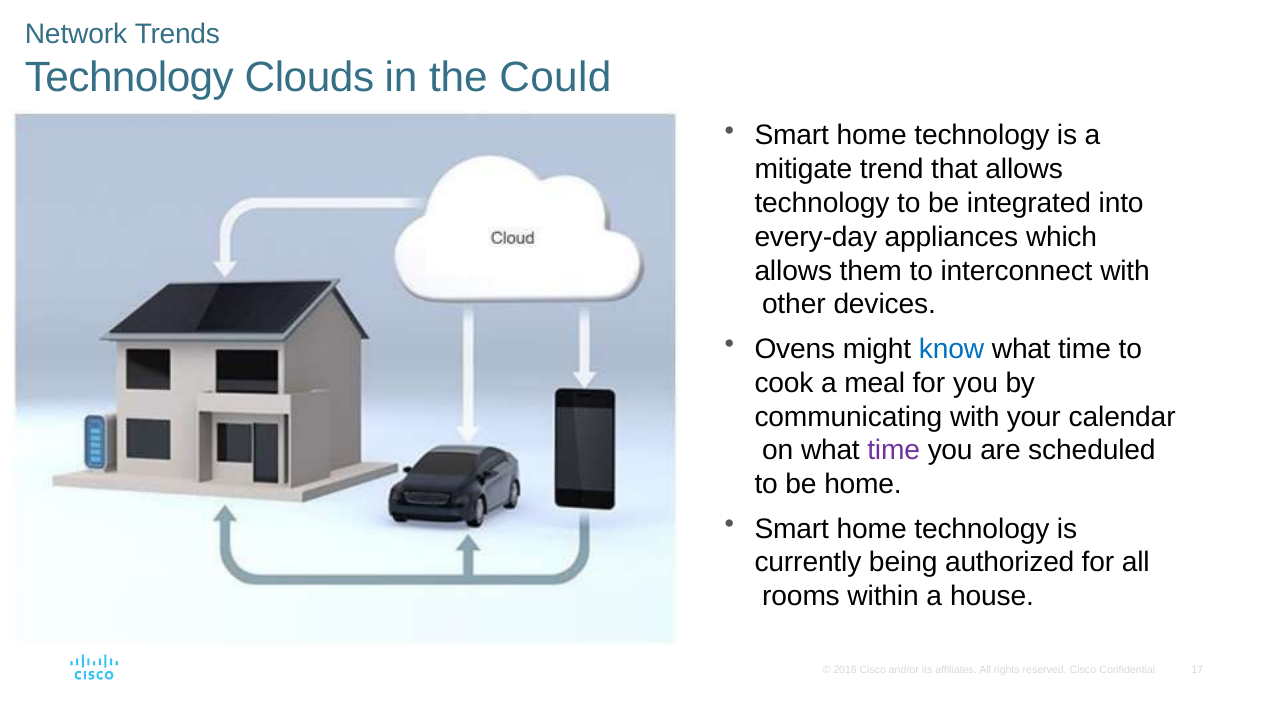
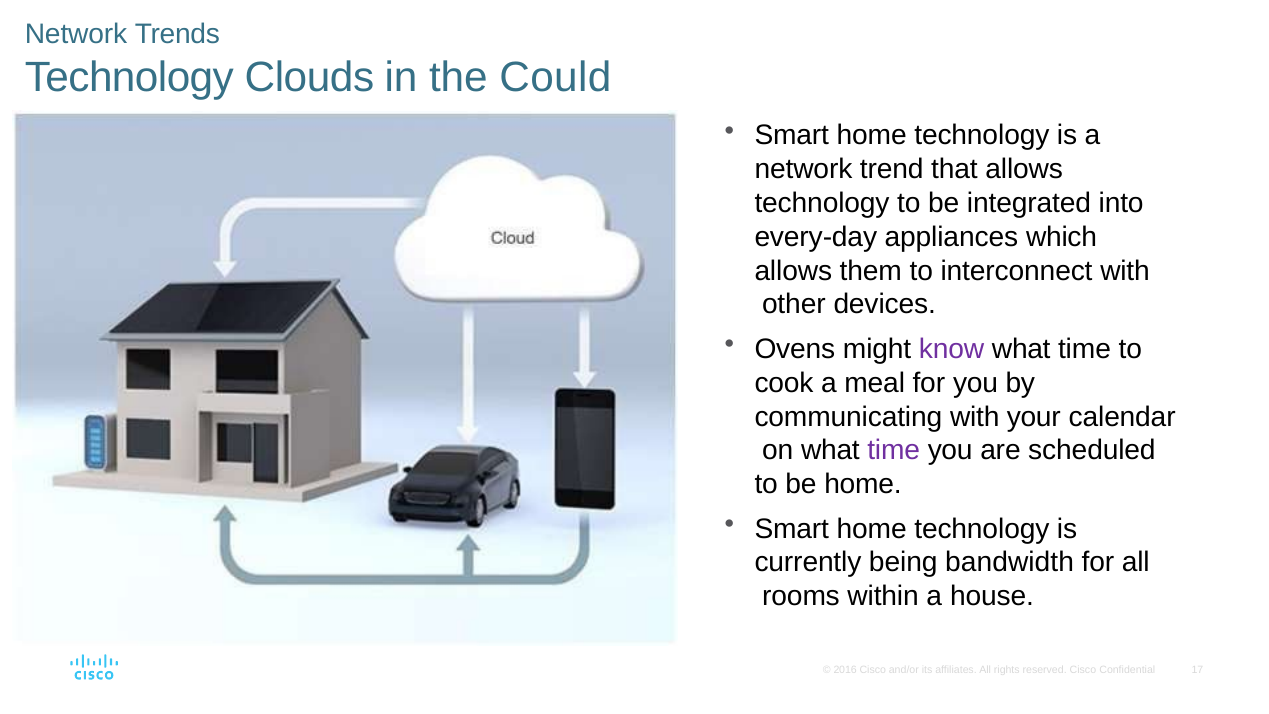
mitigate at (803, 169): mitigate -> network
know colour: blue -> purple
authorized: authorized -> bandwidth
